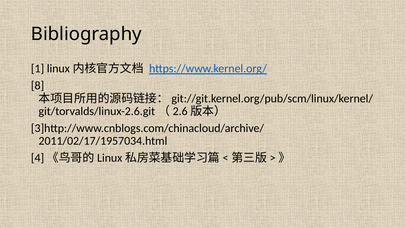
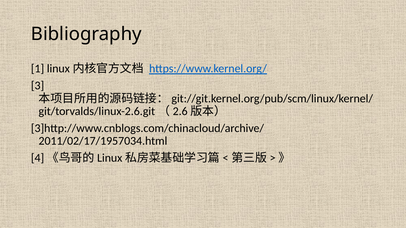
8: 8 -> 3
